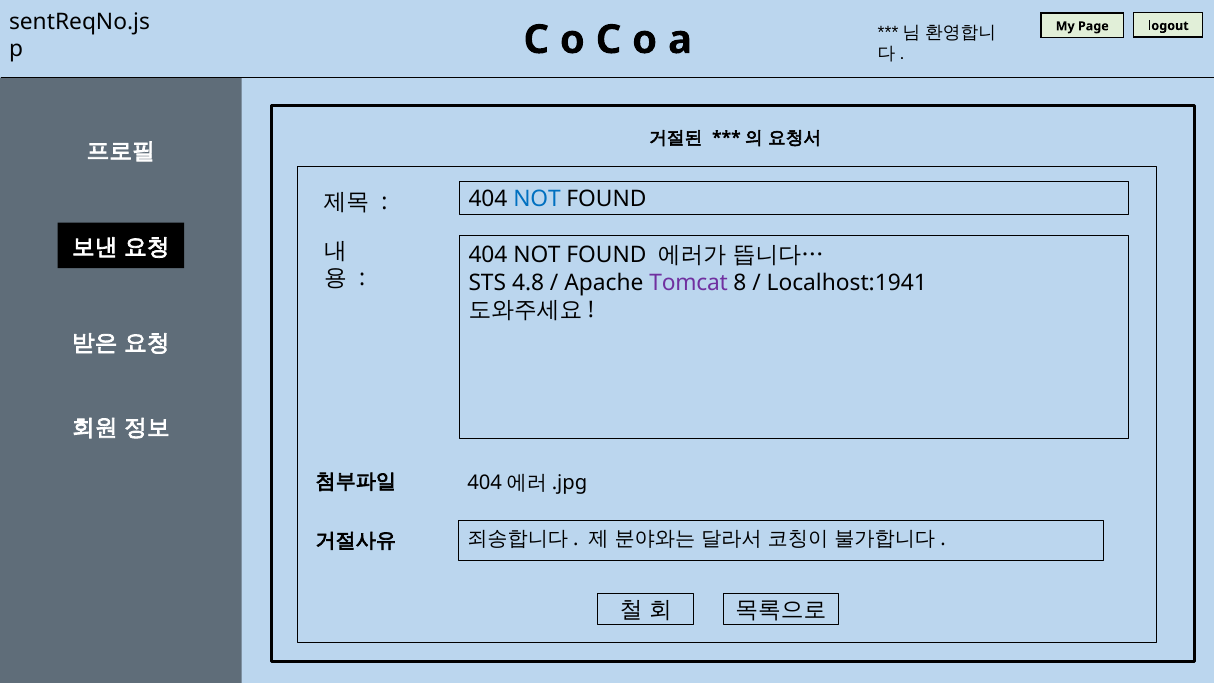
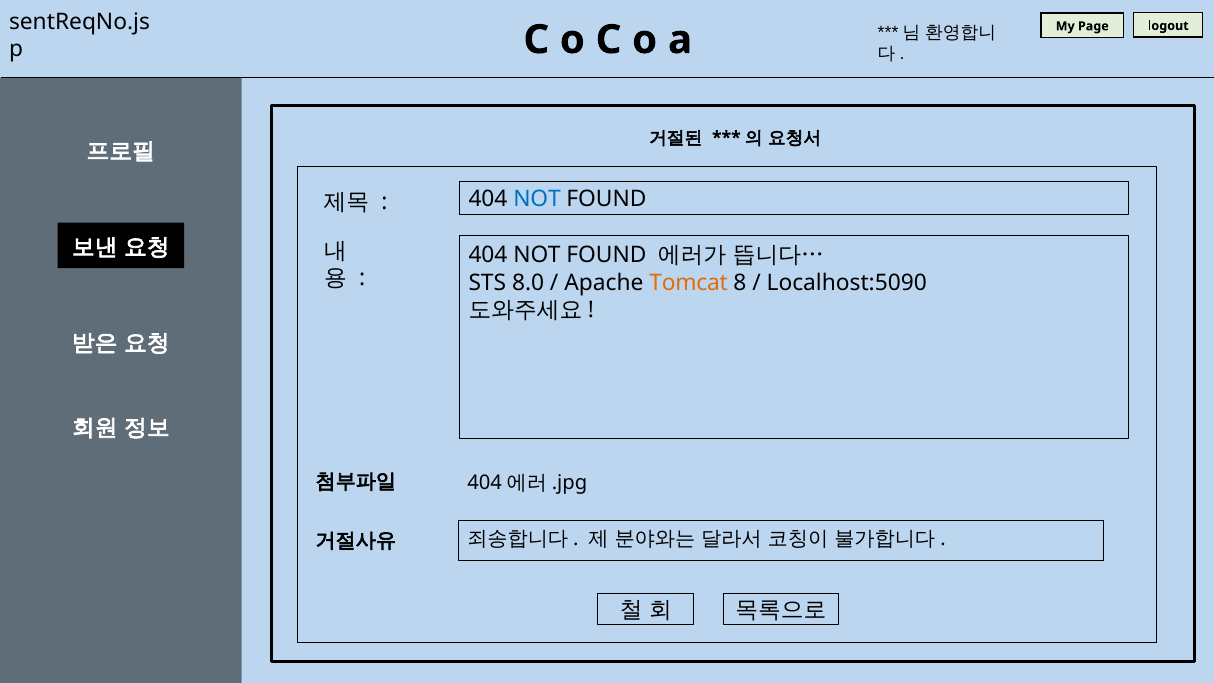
4.8: 4.8 -> 8.0
Tomcat colour: purple -> orange
Localhost:1941: Localhost:1941 -> Localhost:5090
